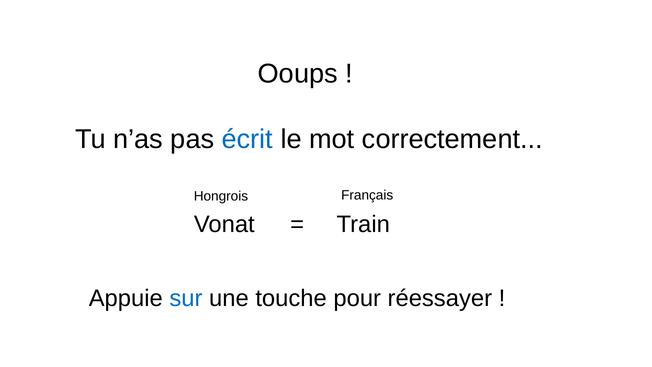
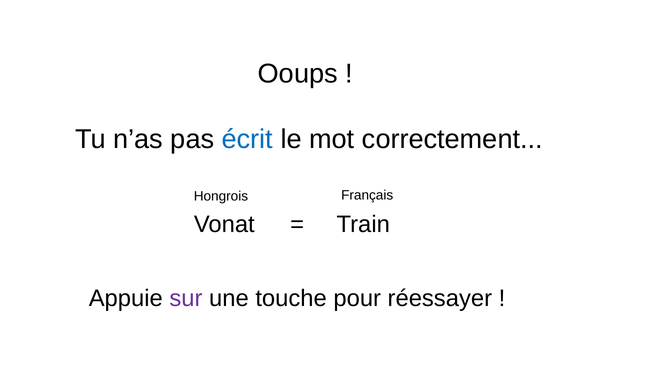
sur colour: blue -> purple
